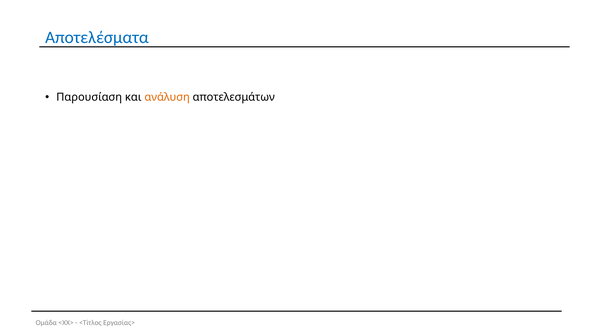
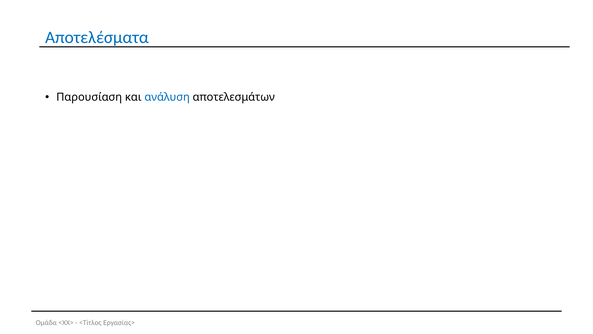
ανάλυση colour: orange -> blue
